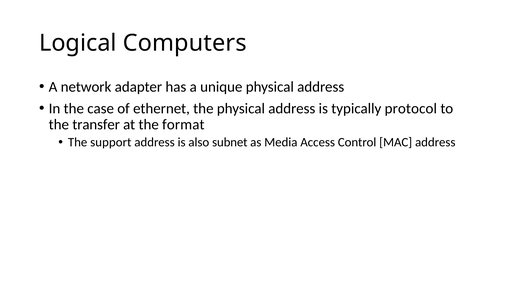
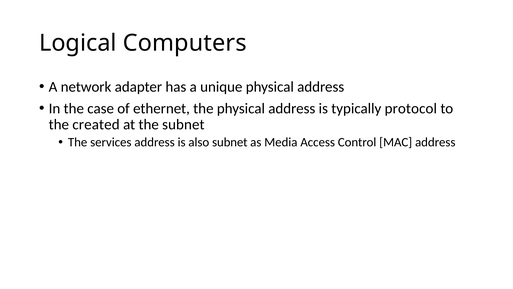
transfer: transfer -> created
the format: format -> subnet
support: support -> services
